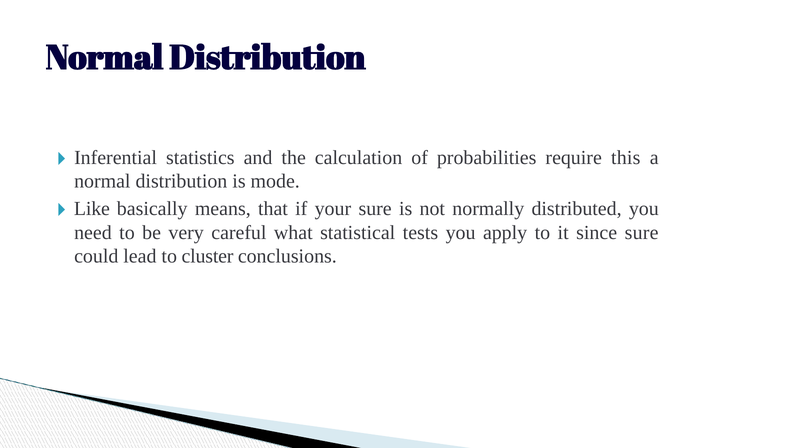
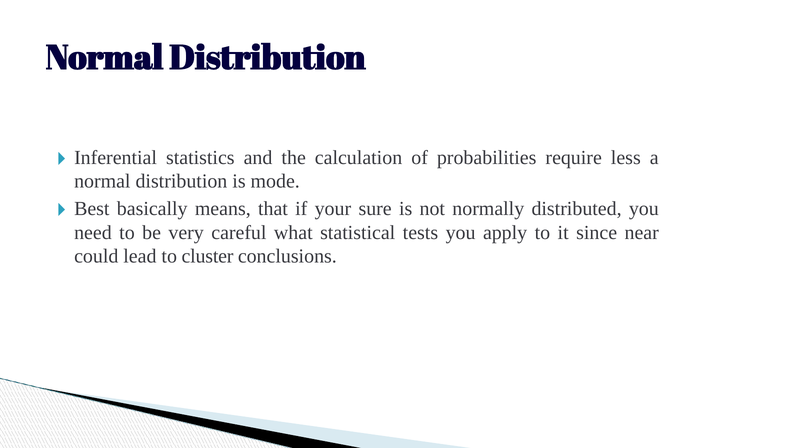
this: this -> less
Like: Like -> Best
since sure: sure -> near
